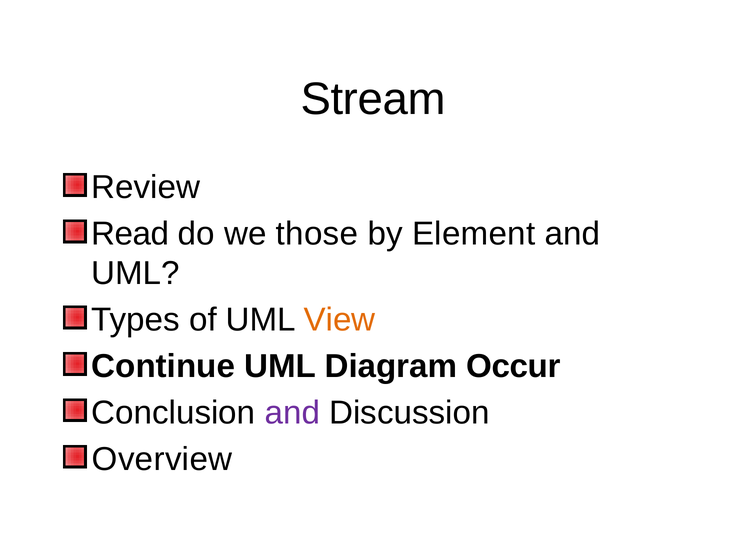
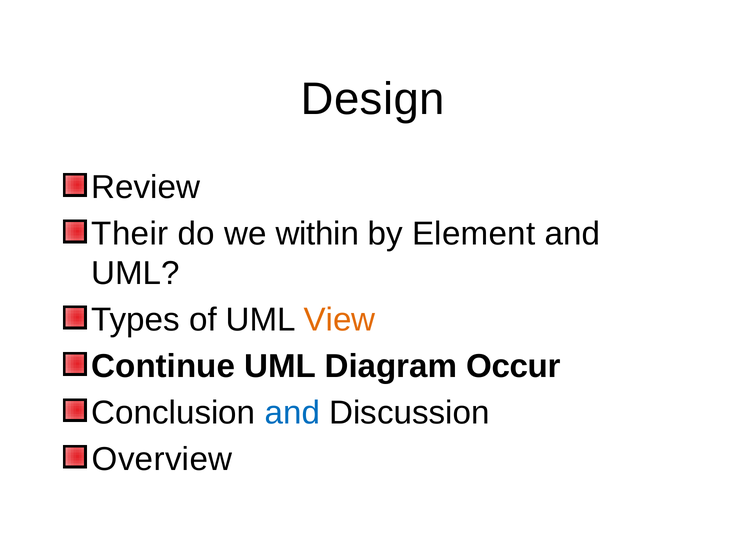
Stream: Stream -> Design
Read: Read -> Their
those: those -> within
and at (292, 413) colour: purple -> blue
